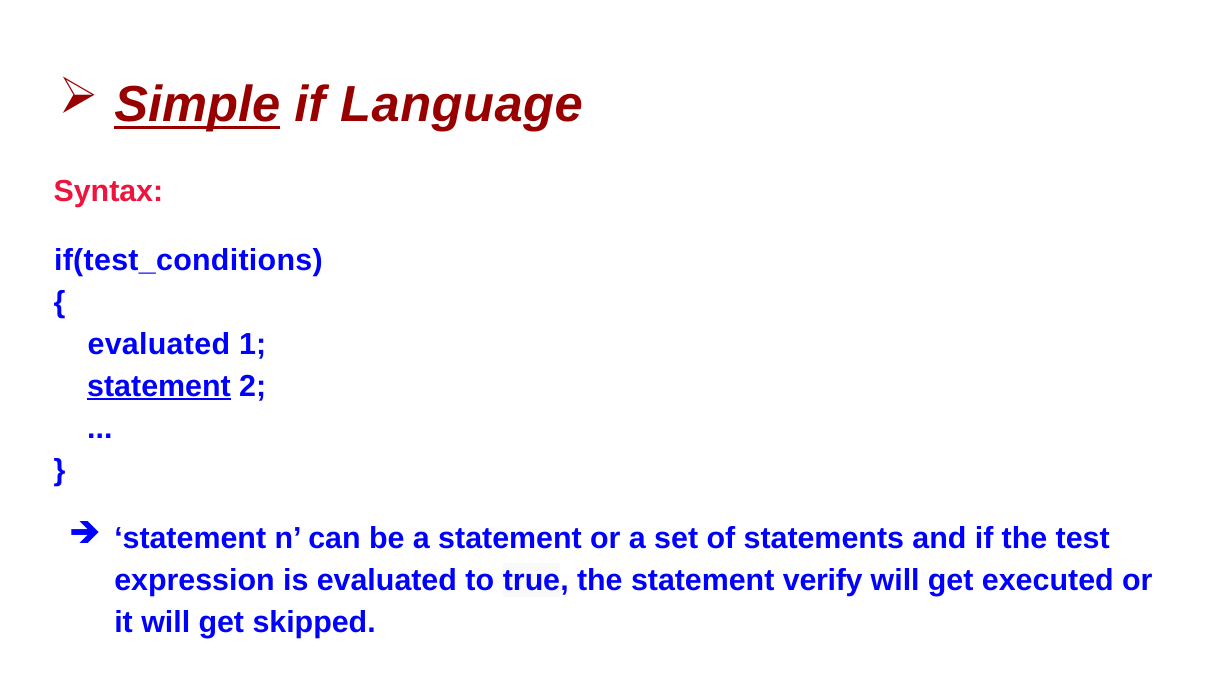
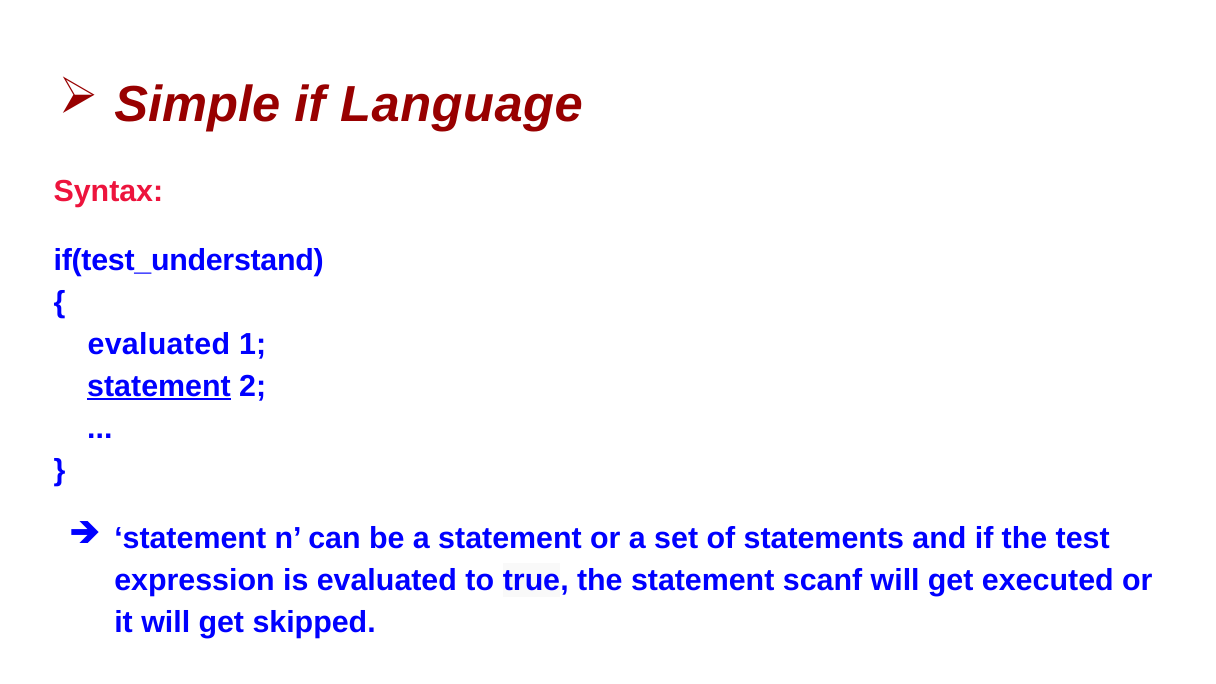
Simple underline: present -> none
if(test_conditions: if(test_conditions -> if(test_understand
verify: verify -> scanf
